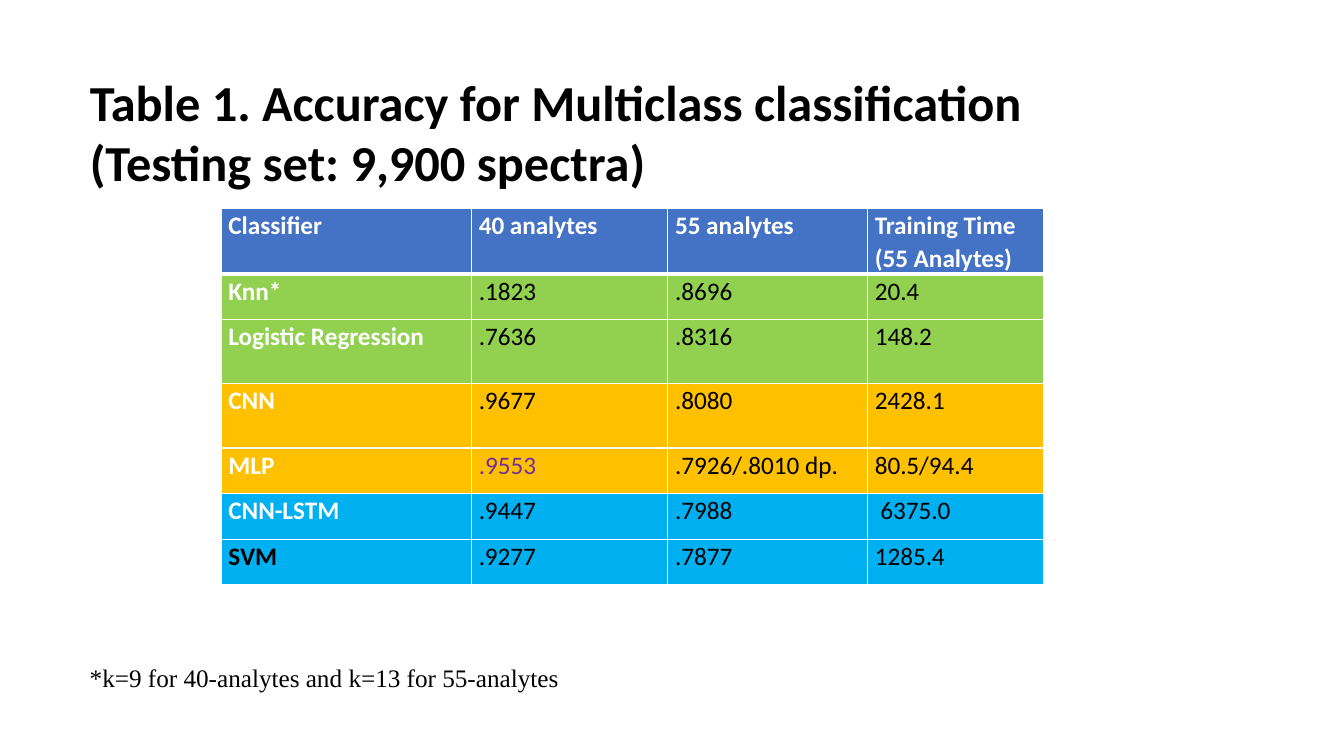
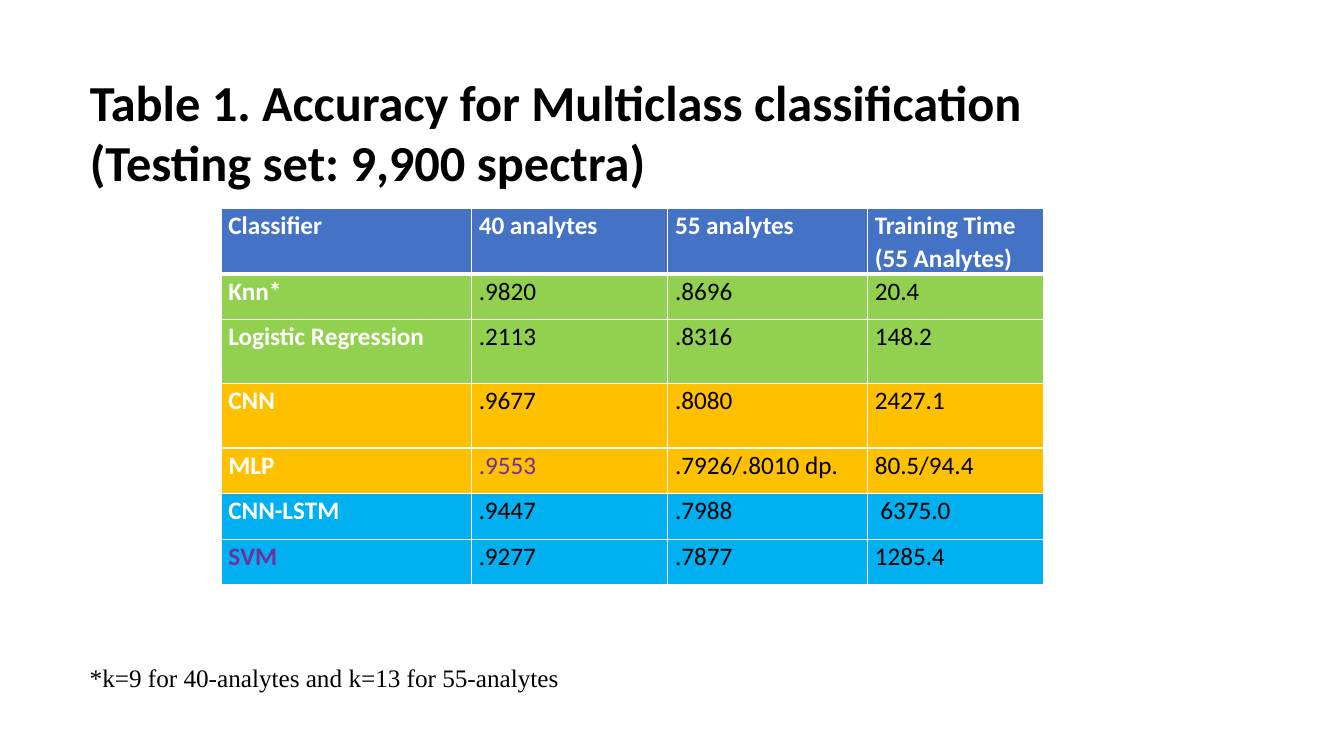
.1823: .1823 -> .9820
.7636: .7636 -> .2113
2428.1: 2428.1 -> 2427.1
SVM colour: black -> purple
